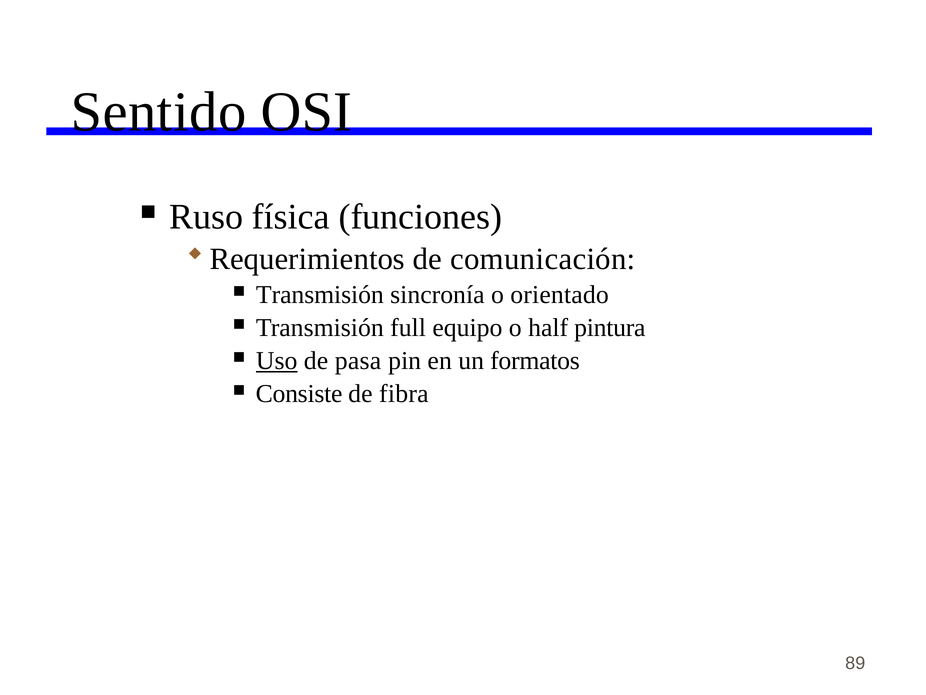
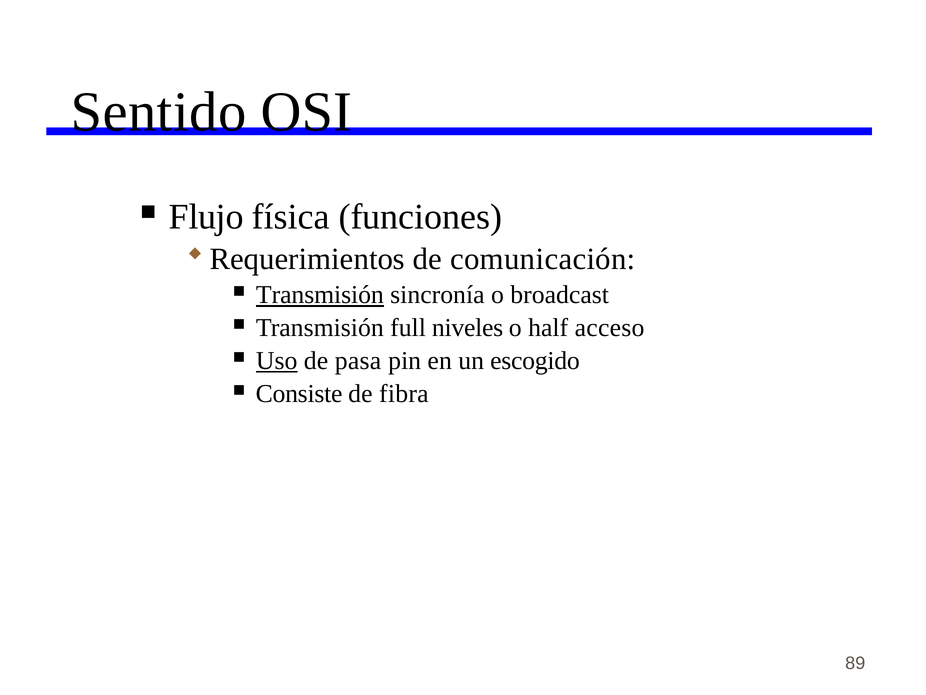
Ruso: Ruso -> Flujo
Transmisión at (320, 295) underline: none -> present
orientado: orientado -> broadcast
equipo: equipo -> niveles
pintura: pintura -> acceso
formatos: formatos -> escogido
